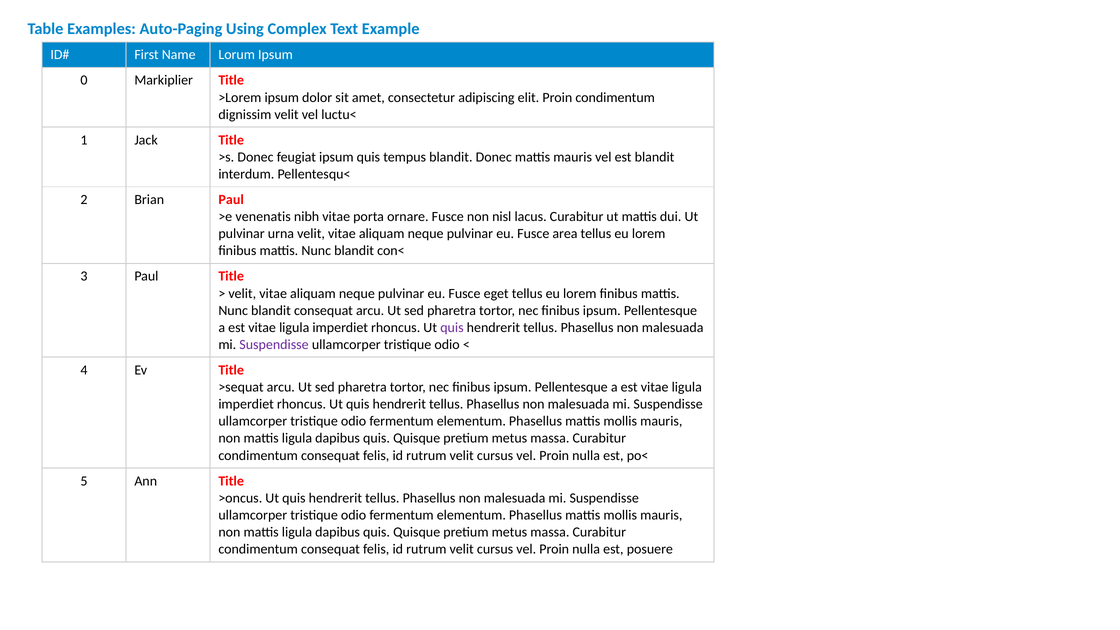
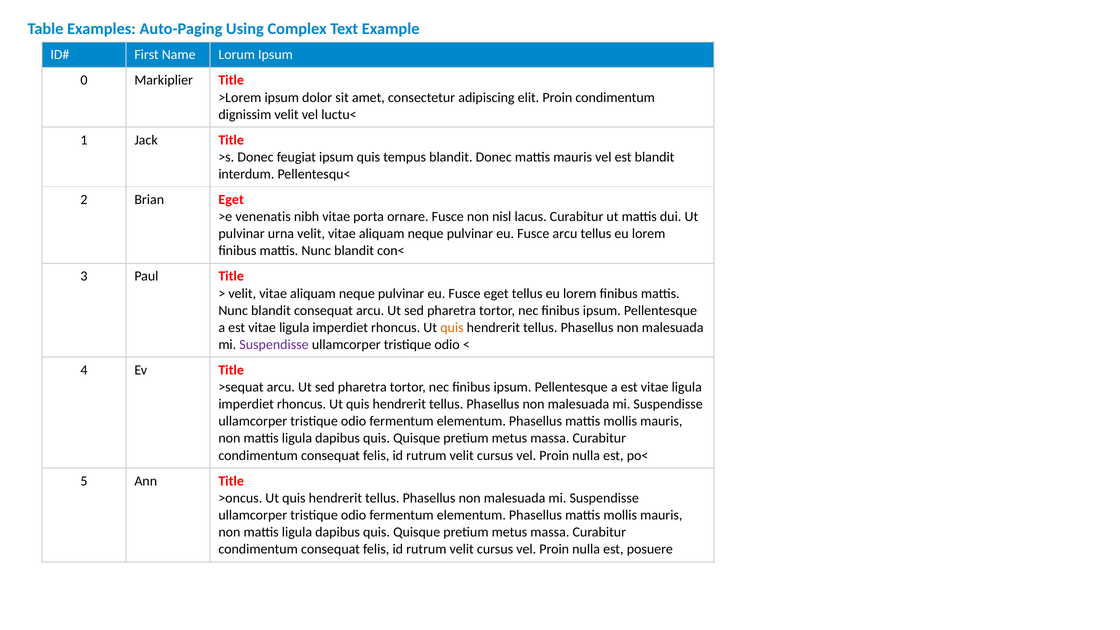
Brian Paul: Paul -> Eget
Fusce area: area -> arcu
quis at (452, 328) colour: purple -> orange
